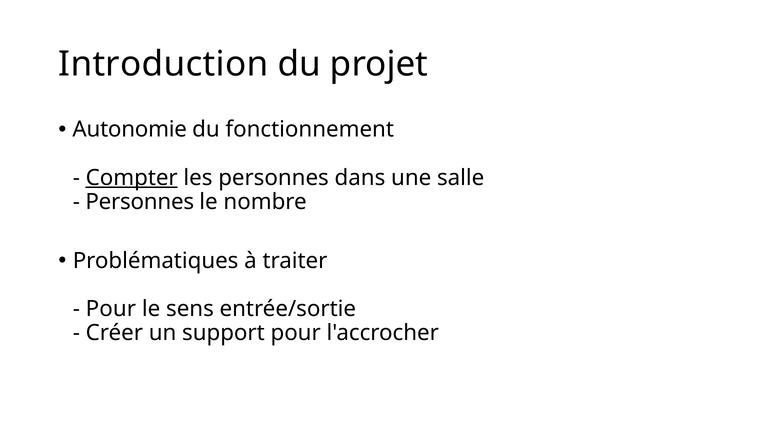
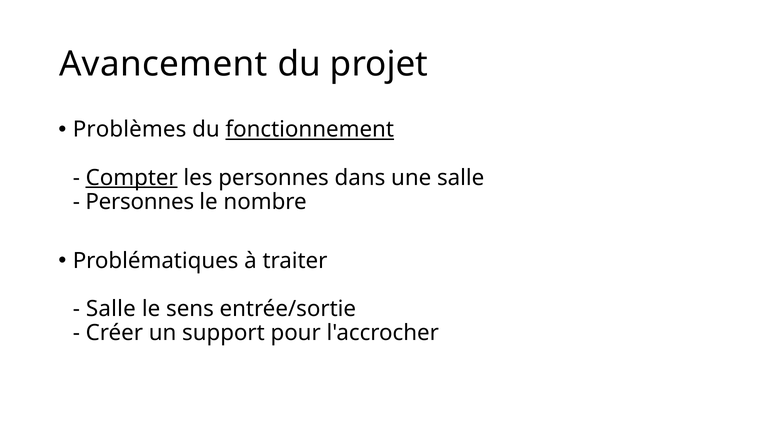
Introduction: Introduction -> Avancement
Autonomie: Autonomie -> Problèmes
fonctionnement underline: none -> present
Pour at (111, 309): Pour -> Salle
